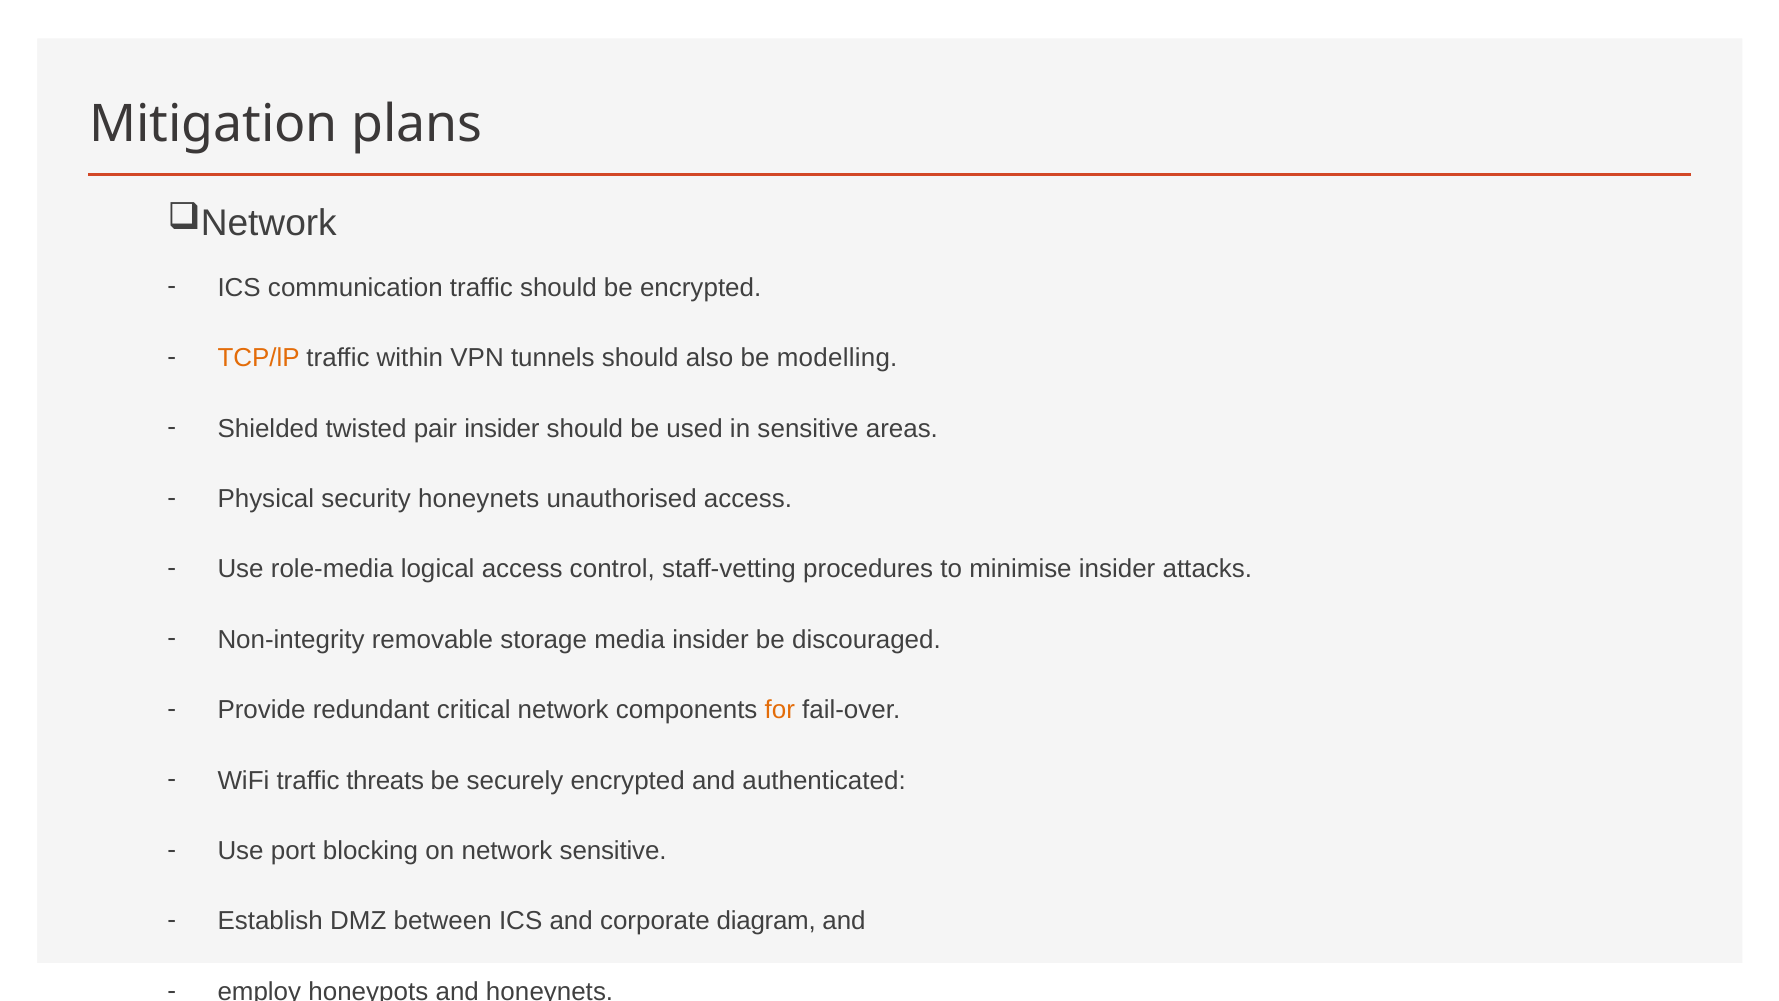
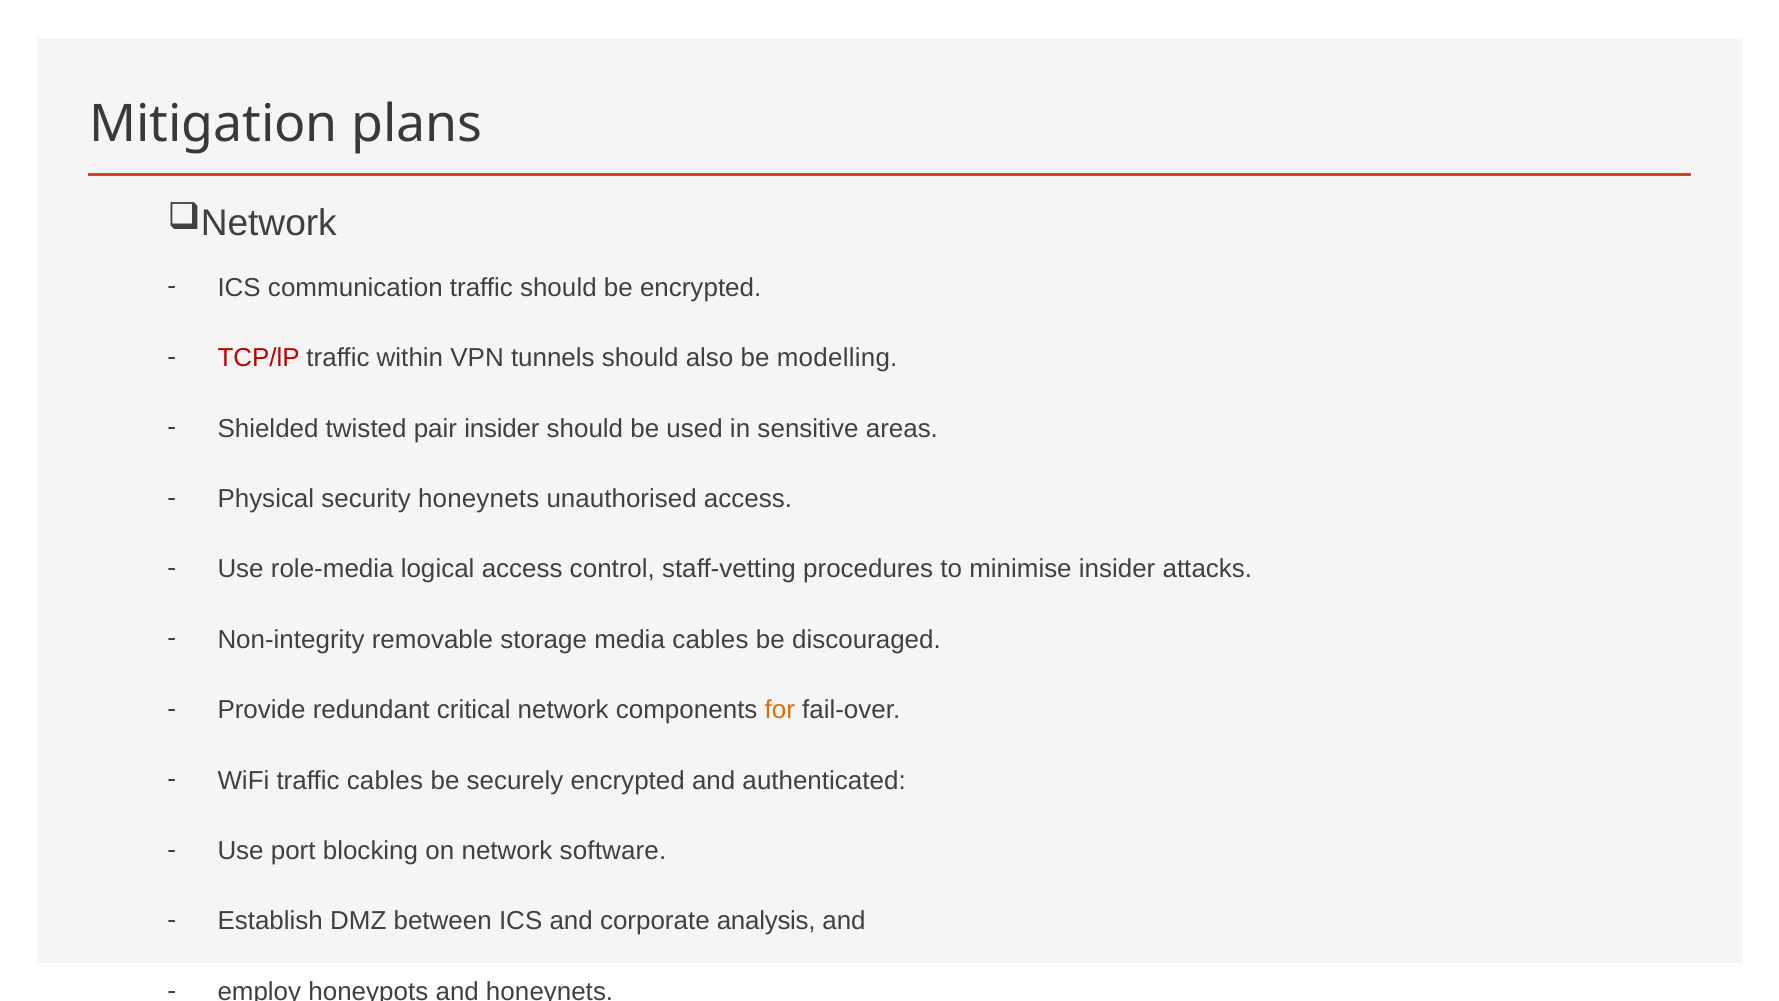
TCP/lP colour: orange -> red
media insider: insider -> cables
traffic threats: threats -> cables
network sensitive: sensitive -> software
diagram: diagram -> analysis
